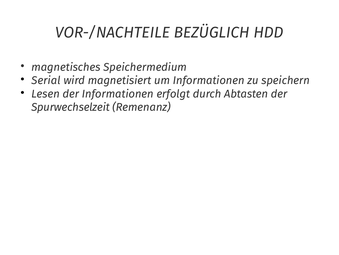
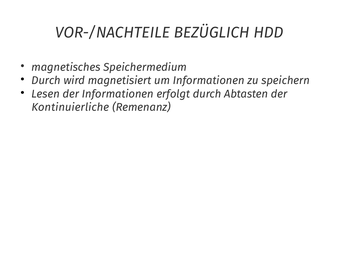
Serial at (46, 80): Serial -> Durch
Spurwechselzeit: Spurwechselzeit -> Kontinuierliche
